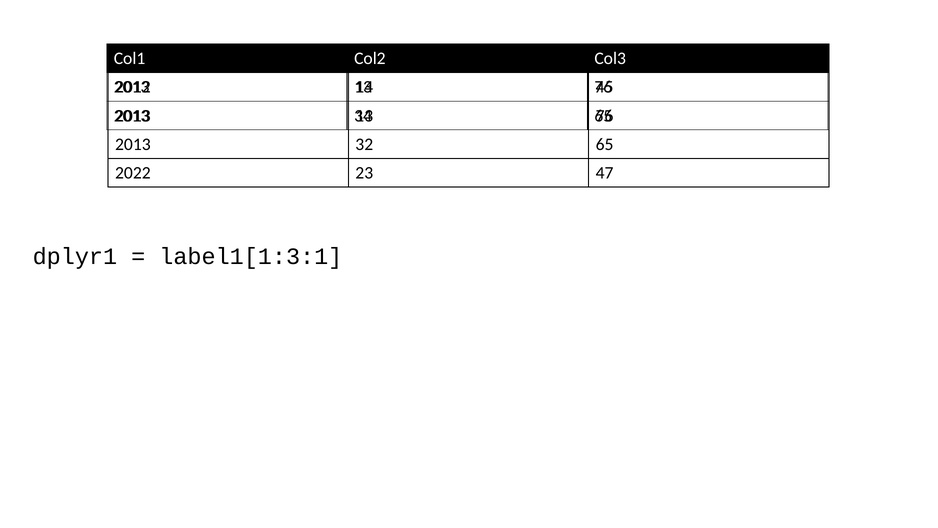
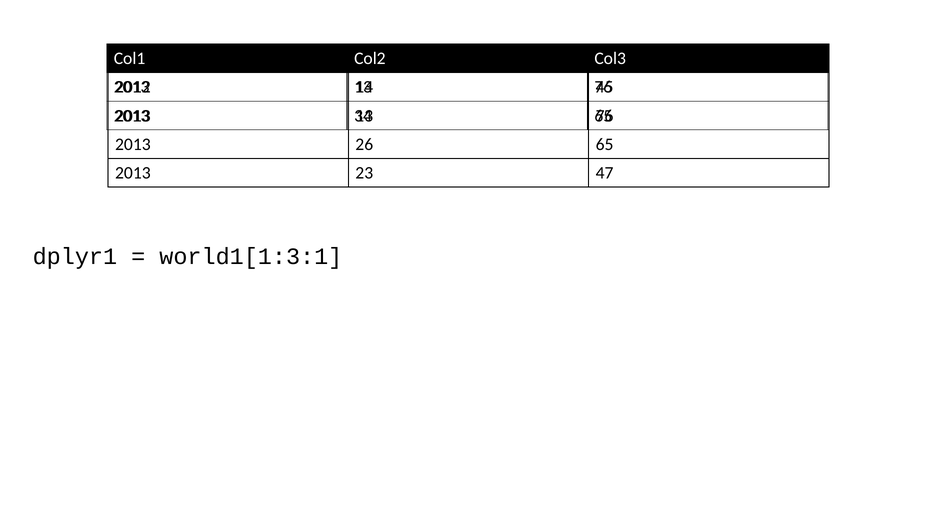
32: 32 -> 26
2022 at (133, 173): 2022 -> 2013
label1[1:3:1: label1[1:3:1 -> world1[1:3:1
